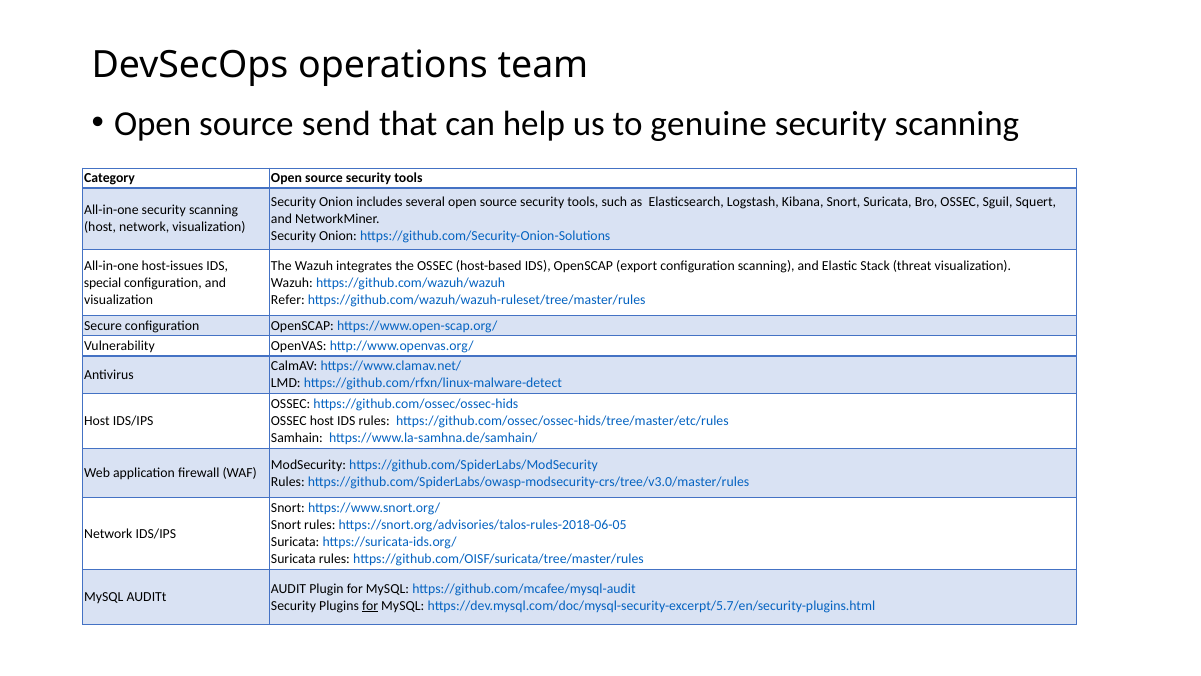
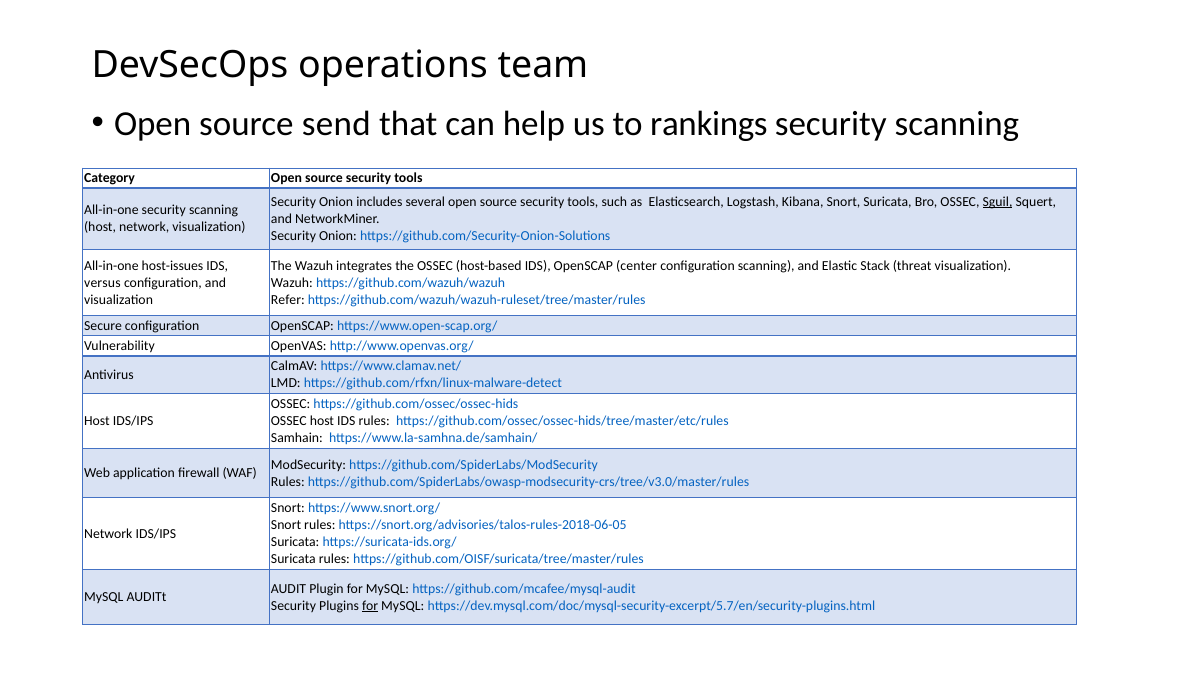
genuine: genuine -> rankings
Sguil underline: none -> present
export: export -> center
special: special -> versus
